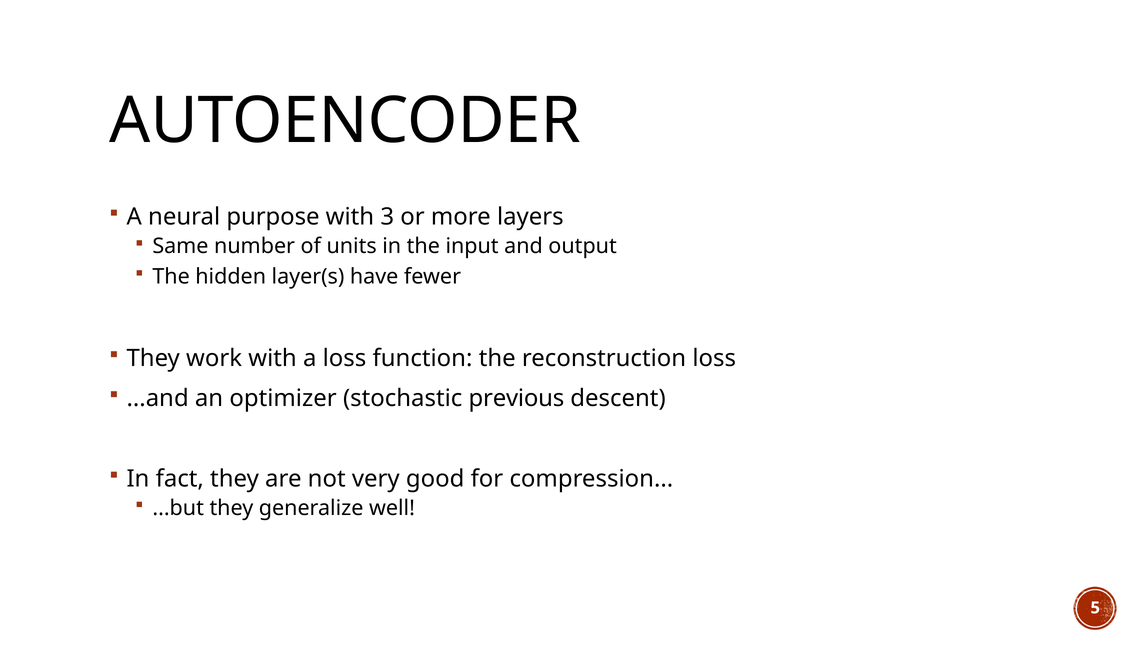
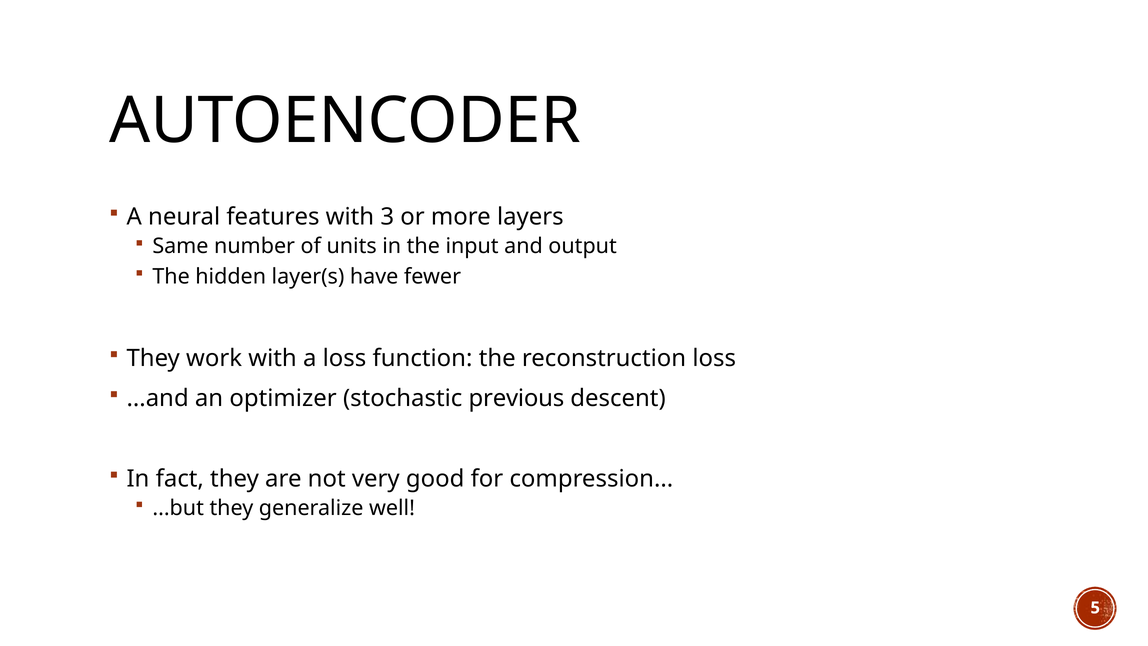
purpose: purpose -> features
